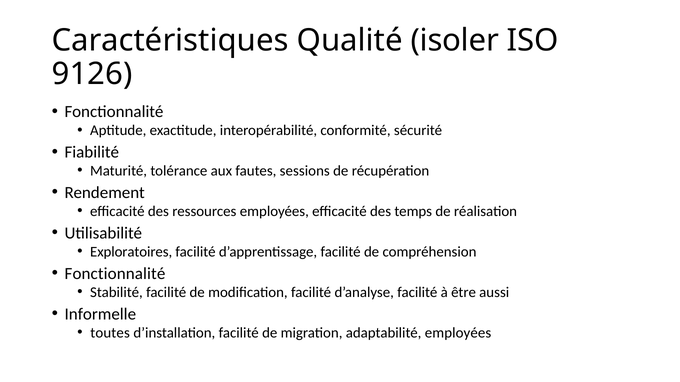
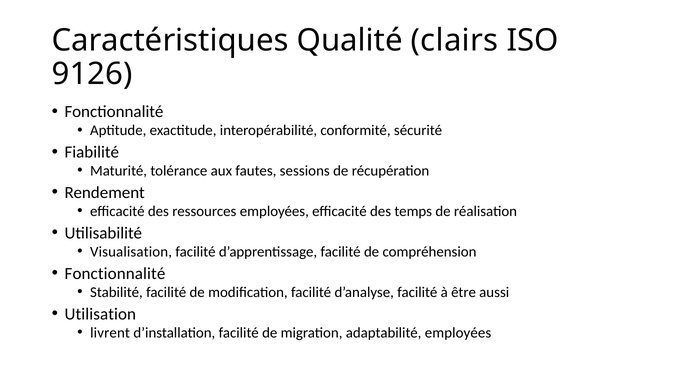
isoler: isoler -> clairs
Exploratoires: Exploratoires -> Visualisation
Informelle: Informelle -> Utilisation
toutes: toutes -> livrent
